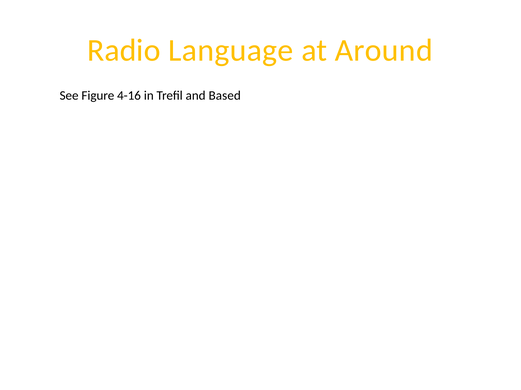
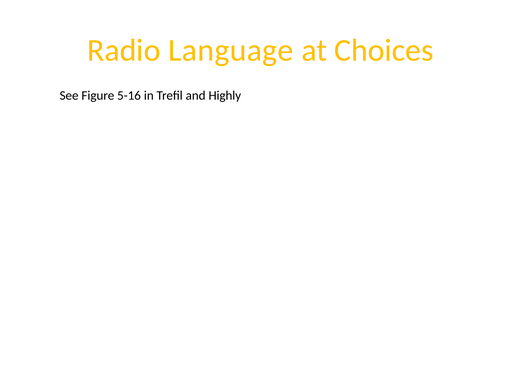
Around: Around -> Choices
4-16: 4-16 -> 5-16
Based: Based -> Highly
